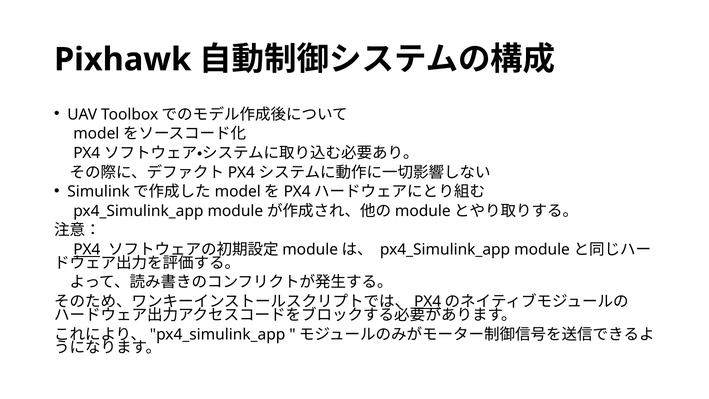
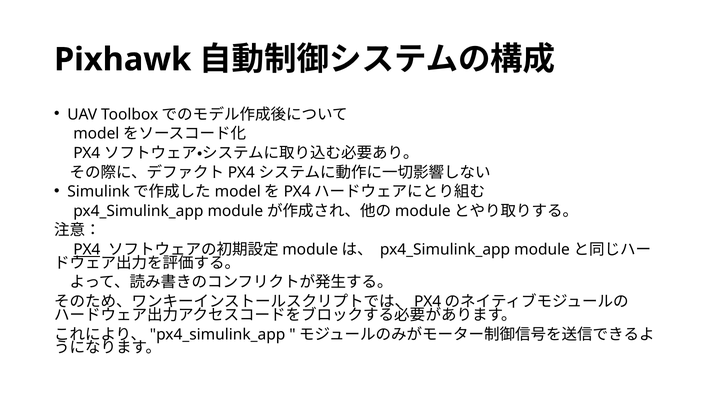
PX4 at (428, 302) underline: present -> none
